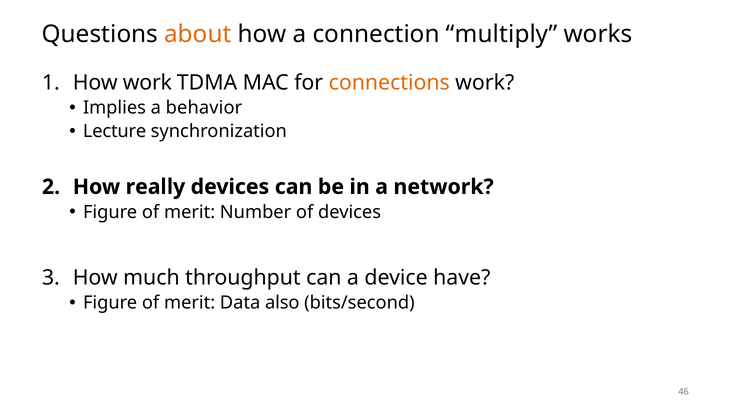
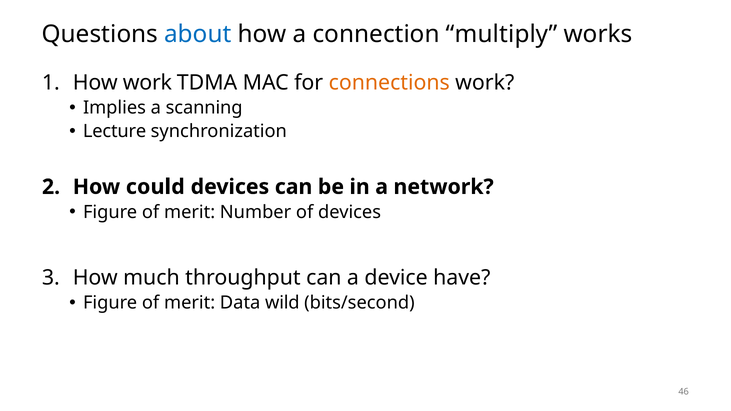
about colour: orange -> blue
behavior: behavior -> scanning
really: really -> could
also: also -> wild
